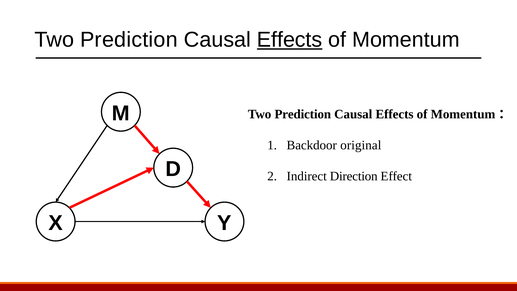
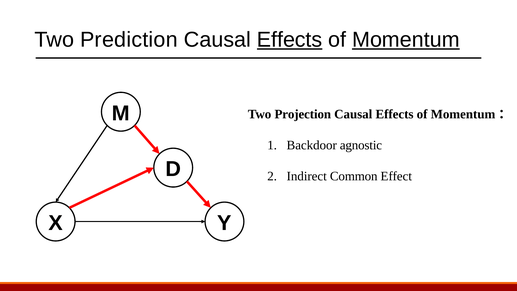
Momentum at (406, 40) underline: none -> present
Prediction at (303, 114): Prediction -> Projection
original: original -> agnostic
Direction: Direction -> Common
